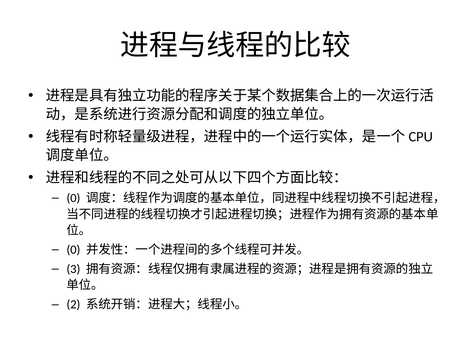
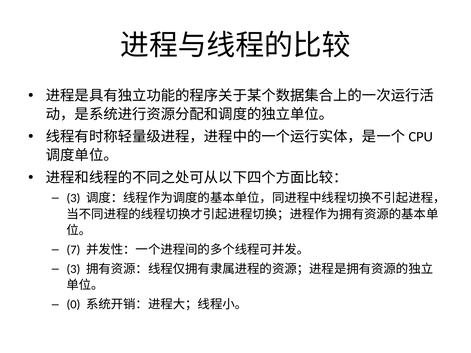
0 at (73, 198): 0 -> 3
0 at (73, 250): 0 -> 7
2: 2 -> 0
